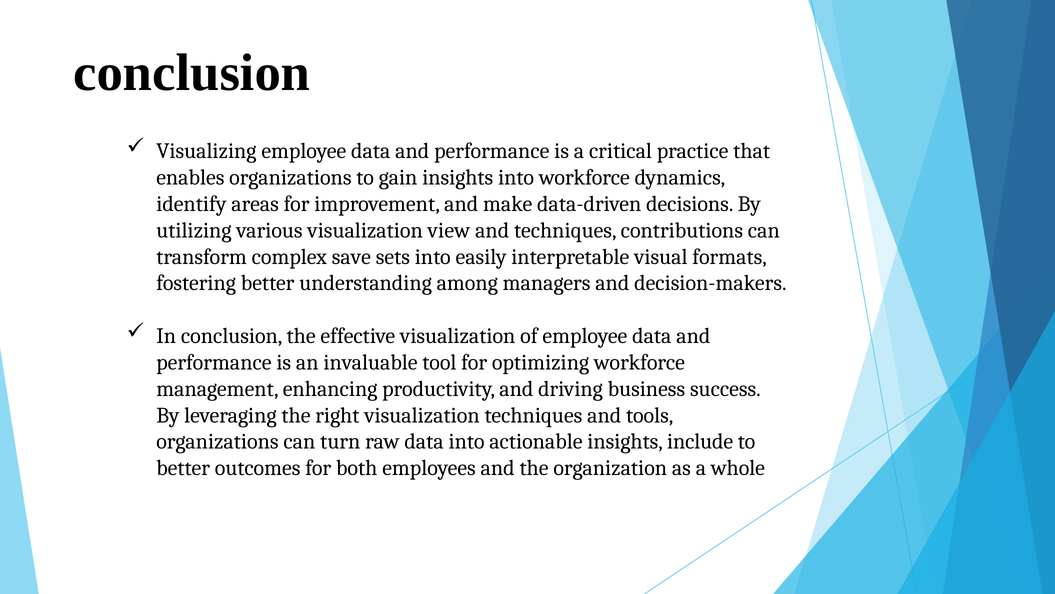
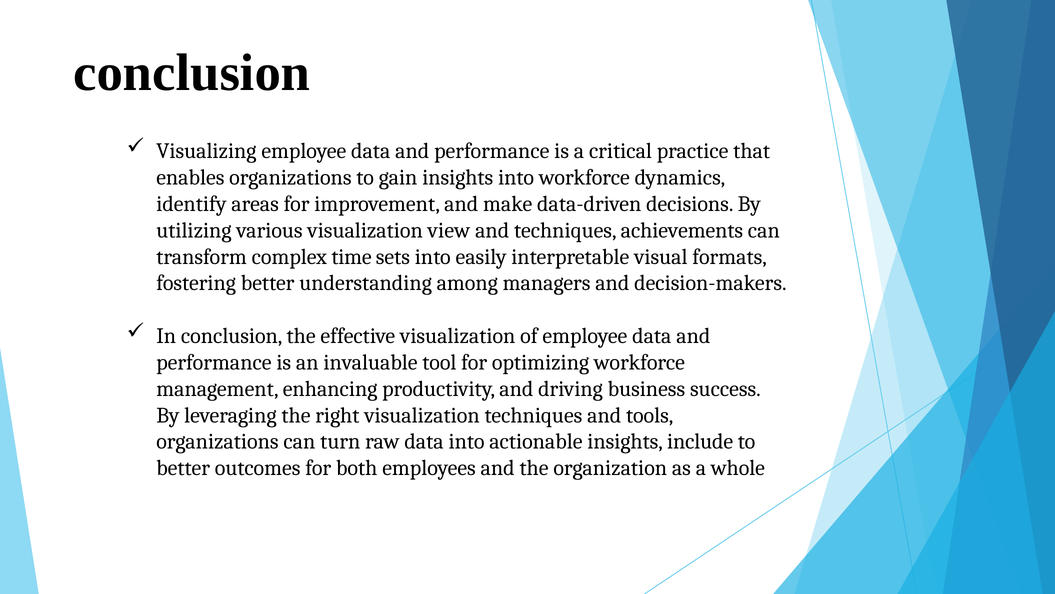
contributions: contributions -> achievements
save: save -> time
